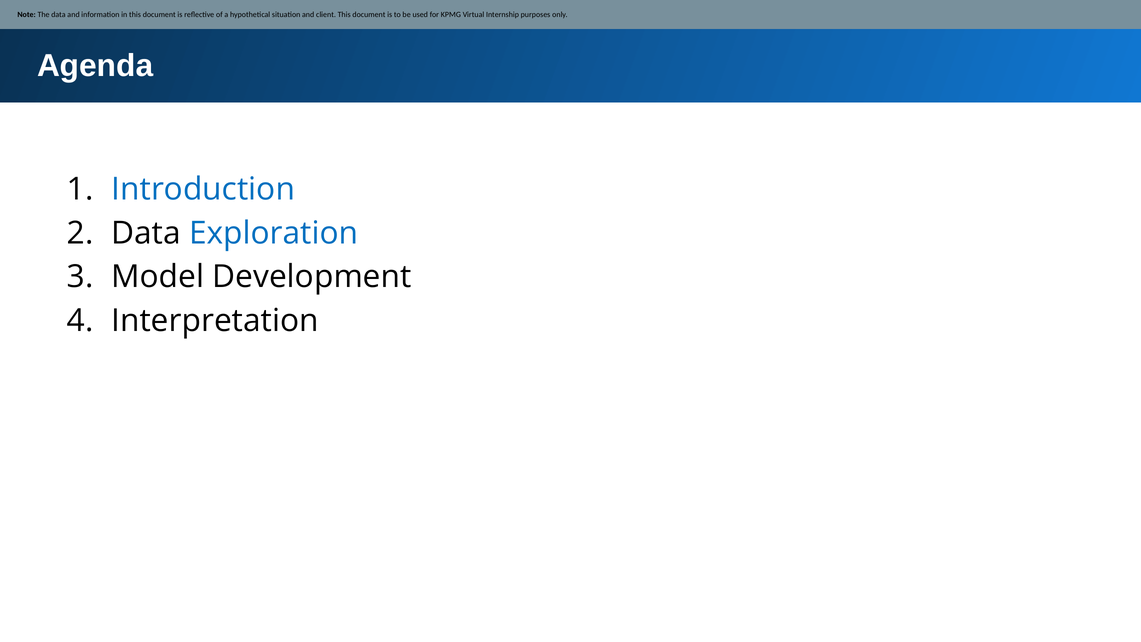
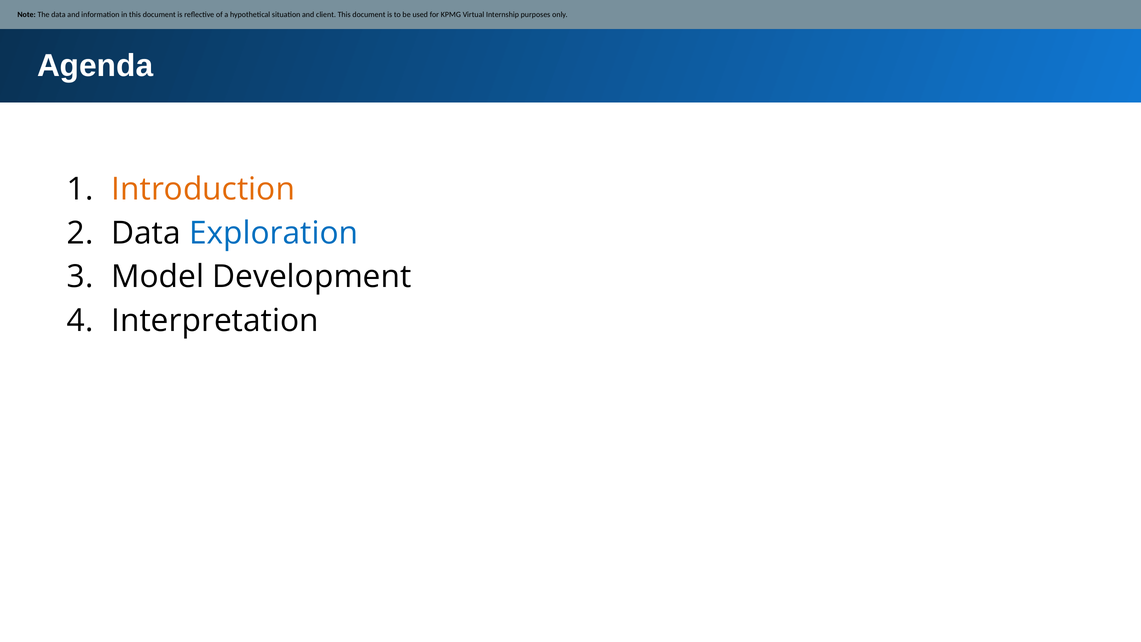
Introduction colour: blue -> orange
